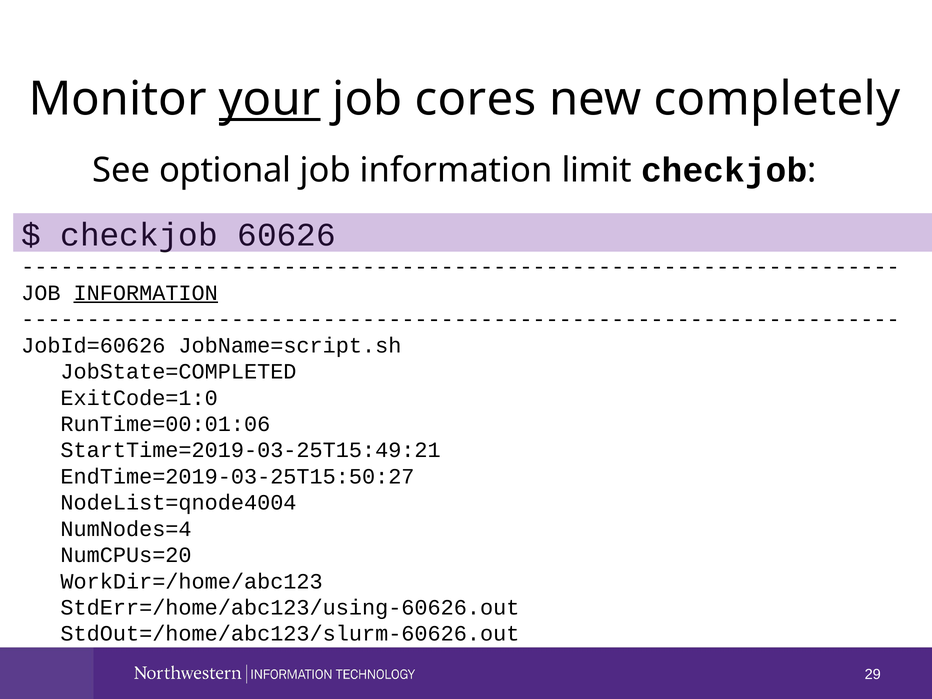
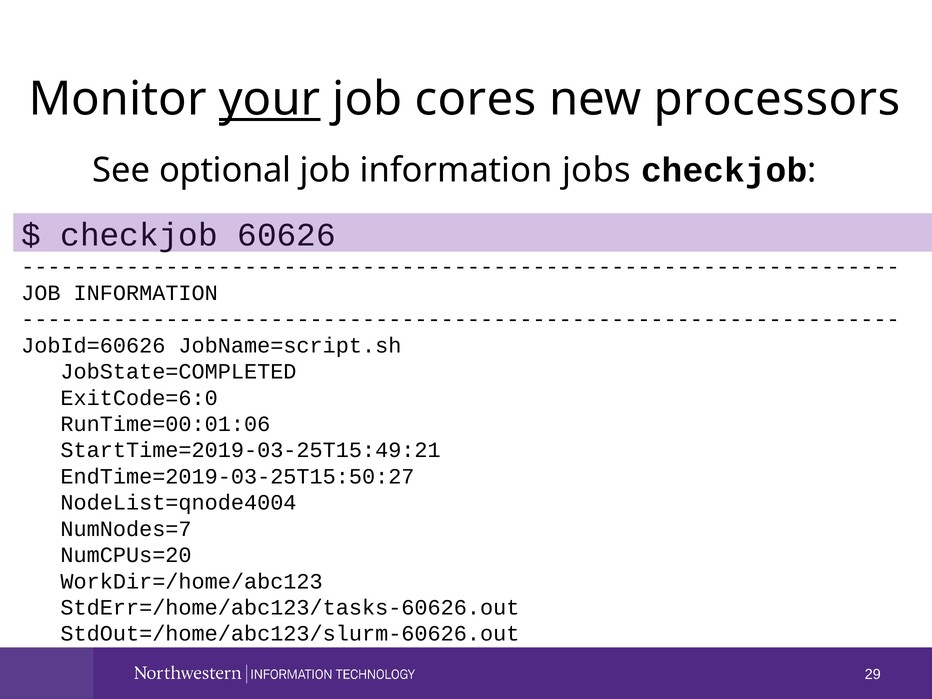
completely: completely -> processors
limit: limit -> jobs
INFORMATION at (146, 293) underline: present -> none
ExitCode=1:0: ExitCode=1:0 -> ExitCode=6:0
NumNodes=4: NumNodes=4 -> NumNodes=7
StdErr=/home/abc123/using-60626.out: StdErr=/home/abc123/using-60626.out -> StdErr=/home/abc123/tasks-60626.out
